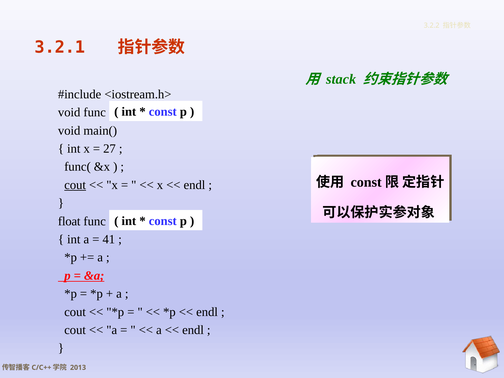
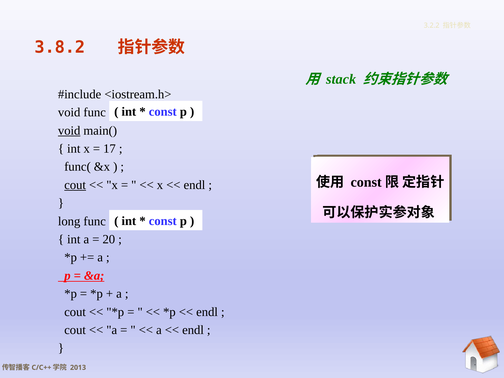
3.2.1: 3.2.1 -> 3.8.2
void at (69, 131) underline: none -> present
27: 27 -> 17
float: float -> long
41: 41 -> 20
